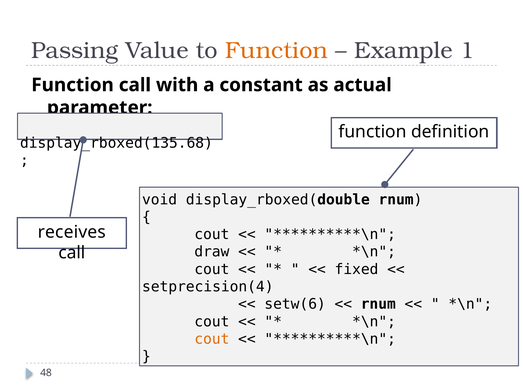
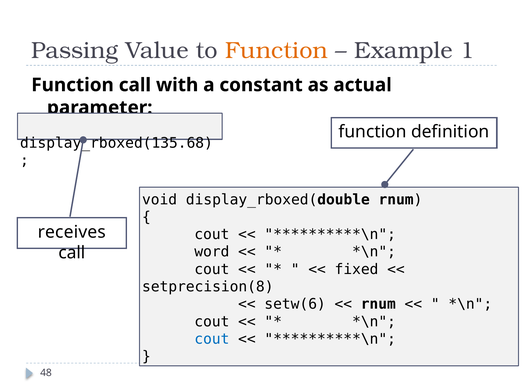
draw: draw -> word
setprecision(4: setprecision(4 -> setprecision(8
cout at (212, 339) colour: orange -> blue
